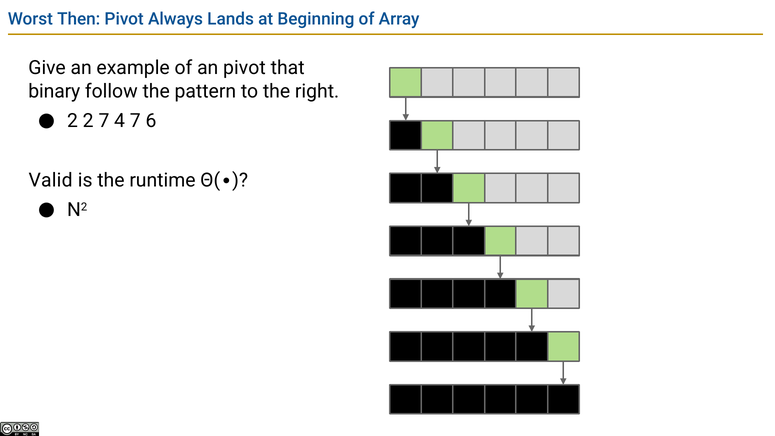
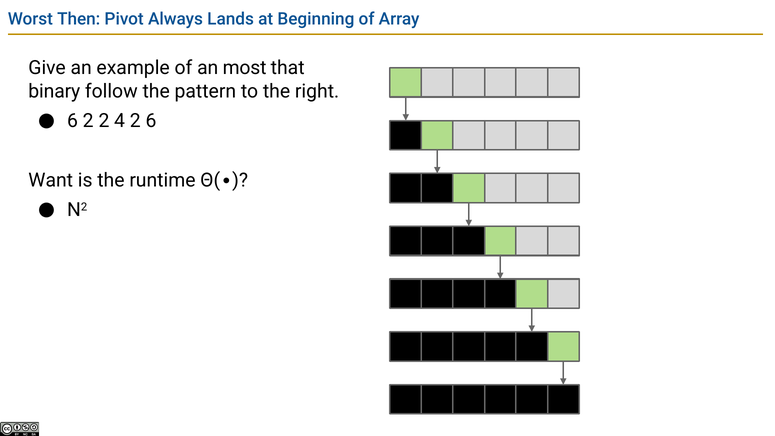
an pivot: pivot -> most
2 at (73, 121): 2 -> 6
2 7: 7 -> 2
4 7: 7 -> 2
Valid: Valid -> Want
